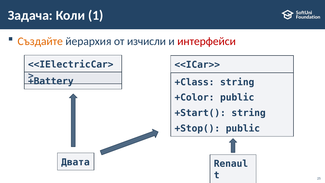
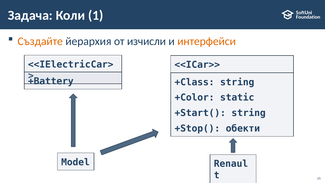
интерфейси colour: red -> orange
+Color public: public -> static
+Stop( public: public -> обекти
Двата: Двата -> Model
